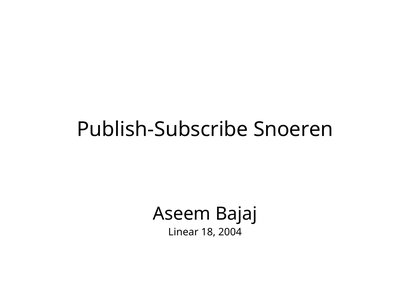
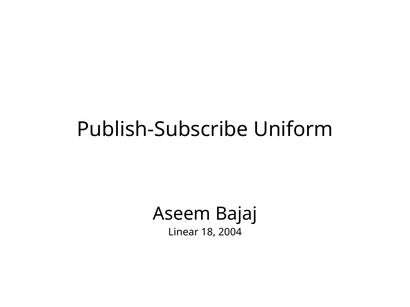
Snoeren: Snoeren -> Uniform
